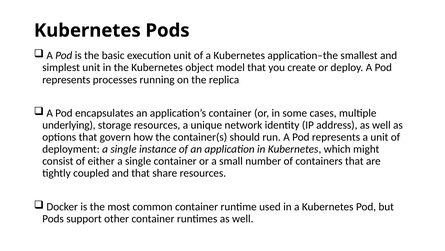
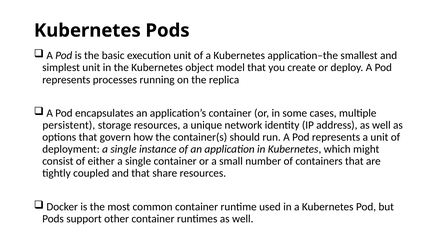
underlying: underlying -> persistent
